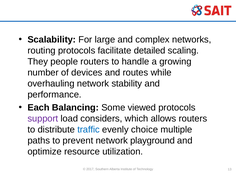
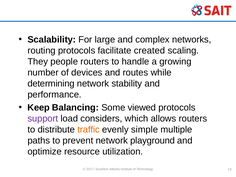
detailed: detailed -> created
overhauling: overhauling -> determining
Each: Each -> Keep
traffic colour: blue -> orange
choice: choice -> simple
